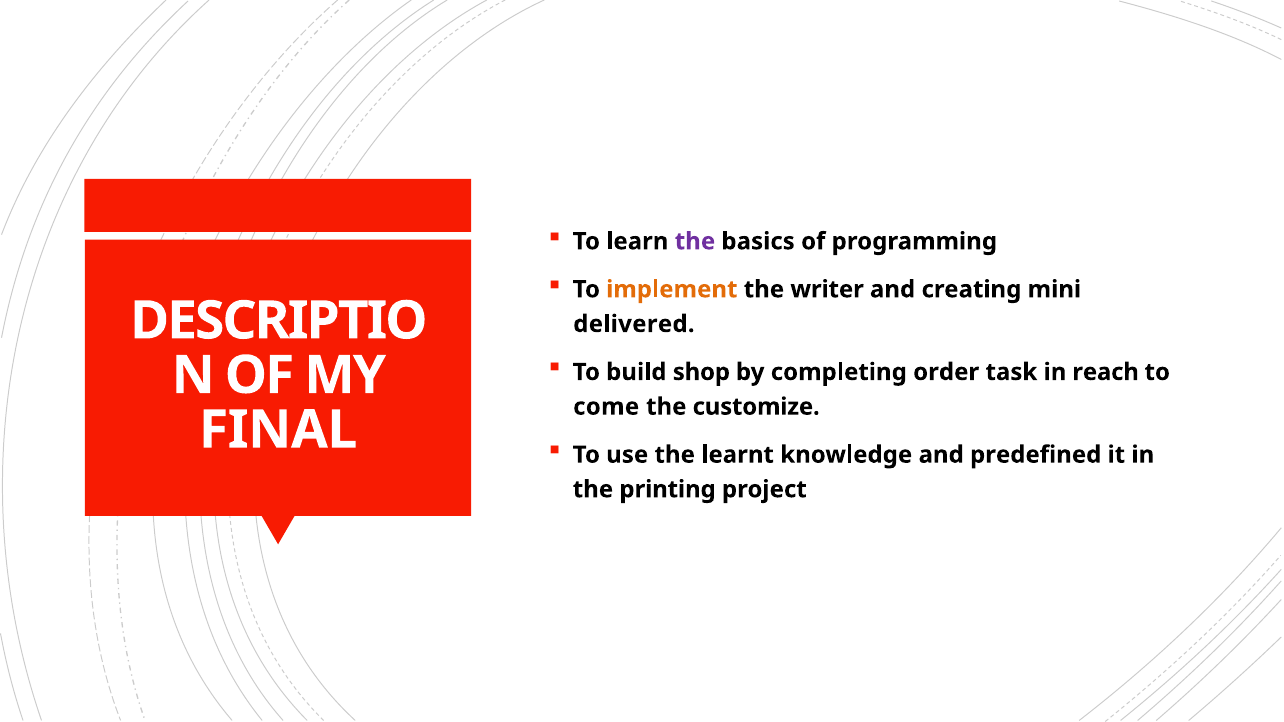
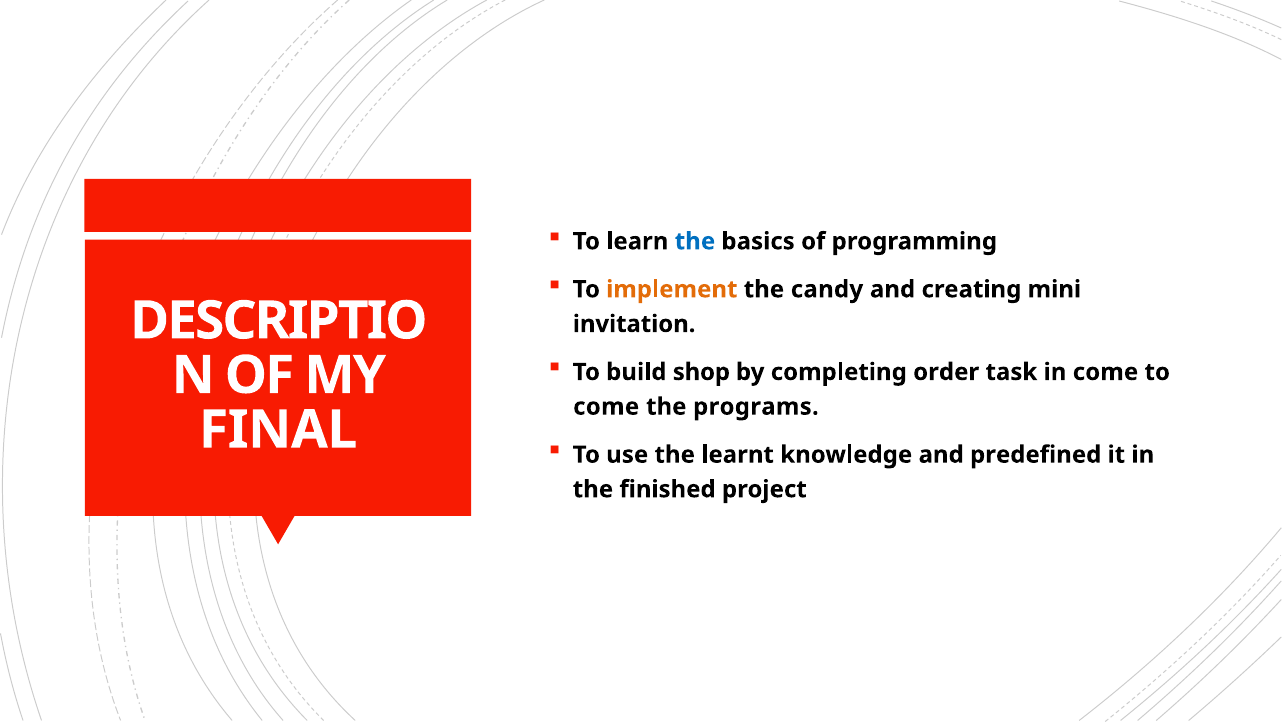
the at (695, 241) colour: purple -> blue
writer: writer -> candy
delivered: delivered -> invitation
in reach: reach -> come
customize: customize -> programs
printing: printing -> finished
